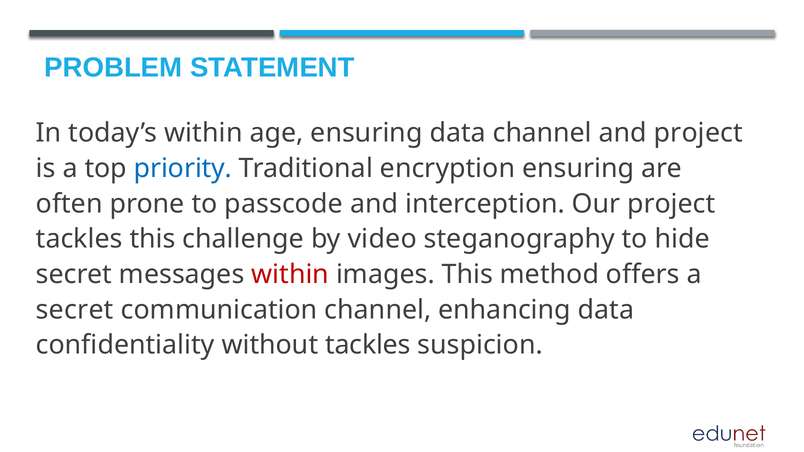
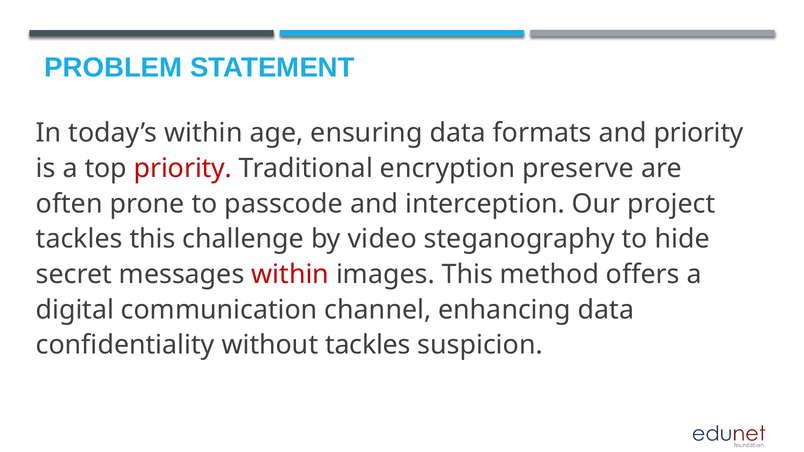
data channel: channel -> formats
and project: project -> priority
priority at (183, 168) colour: blue -> red
encryption ensuring: ensuring -> preserve
secret at (75, 310): secret -> digital
